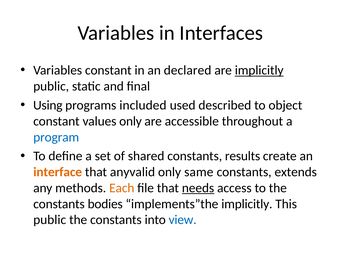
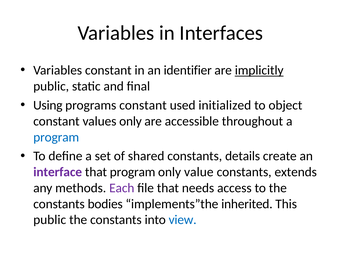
declared: declared -> identifier
programs included: included -> constant
described: described -> initialized
results: results -> details
interface colour: orange -> purple
that anyvalid: anyvalid -> program
same: same -> value
Each colour: orange -> purple
needs underline: present -> none
implements”the implicitly: implicitly -> inherited
